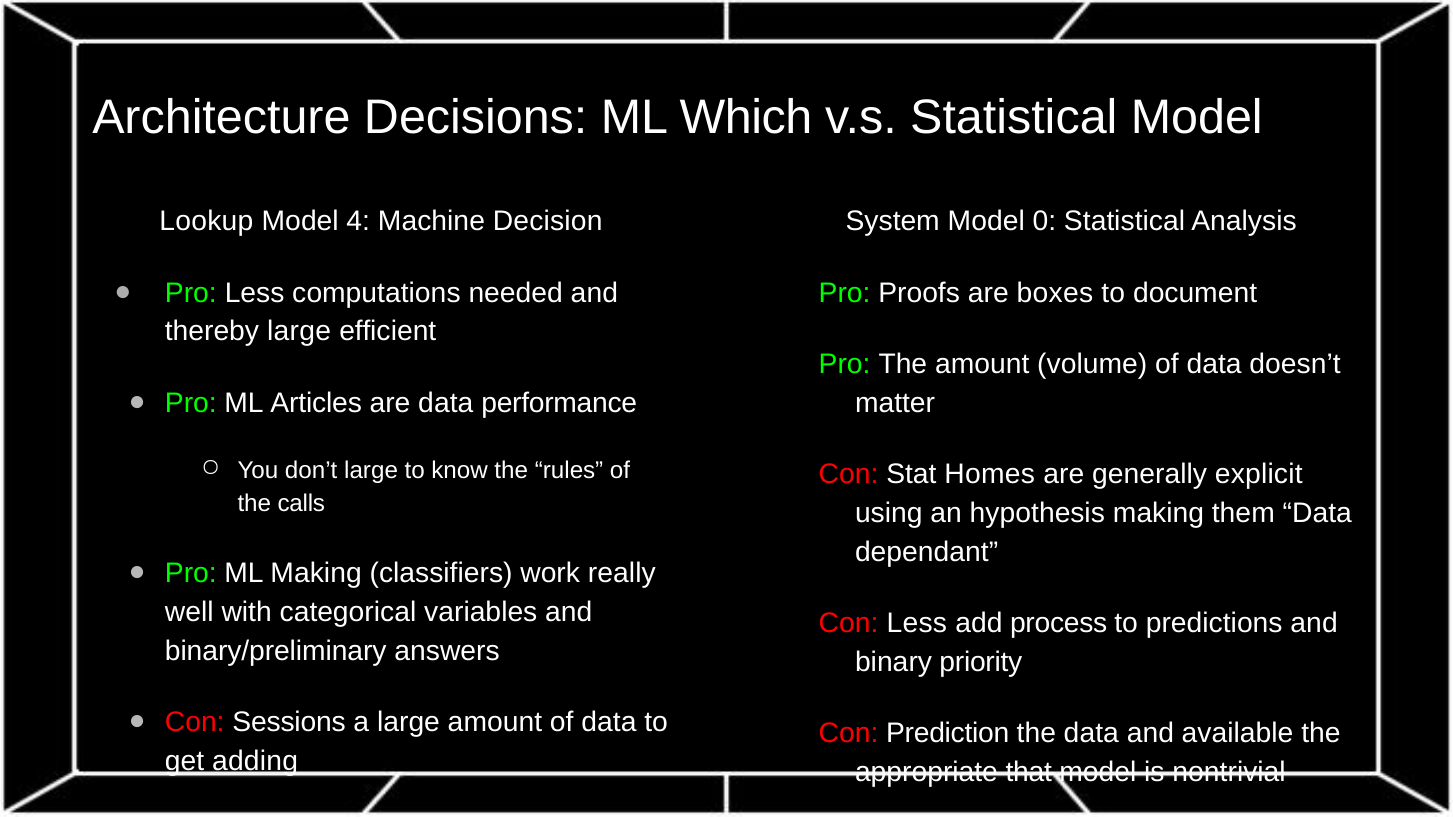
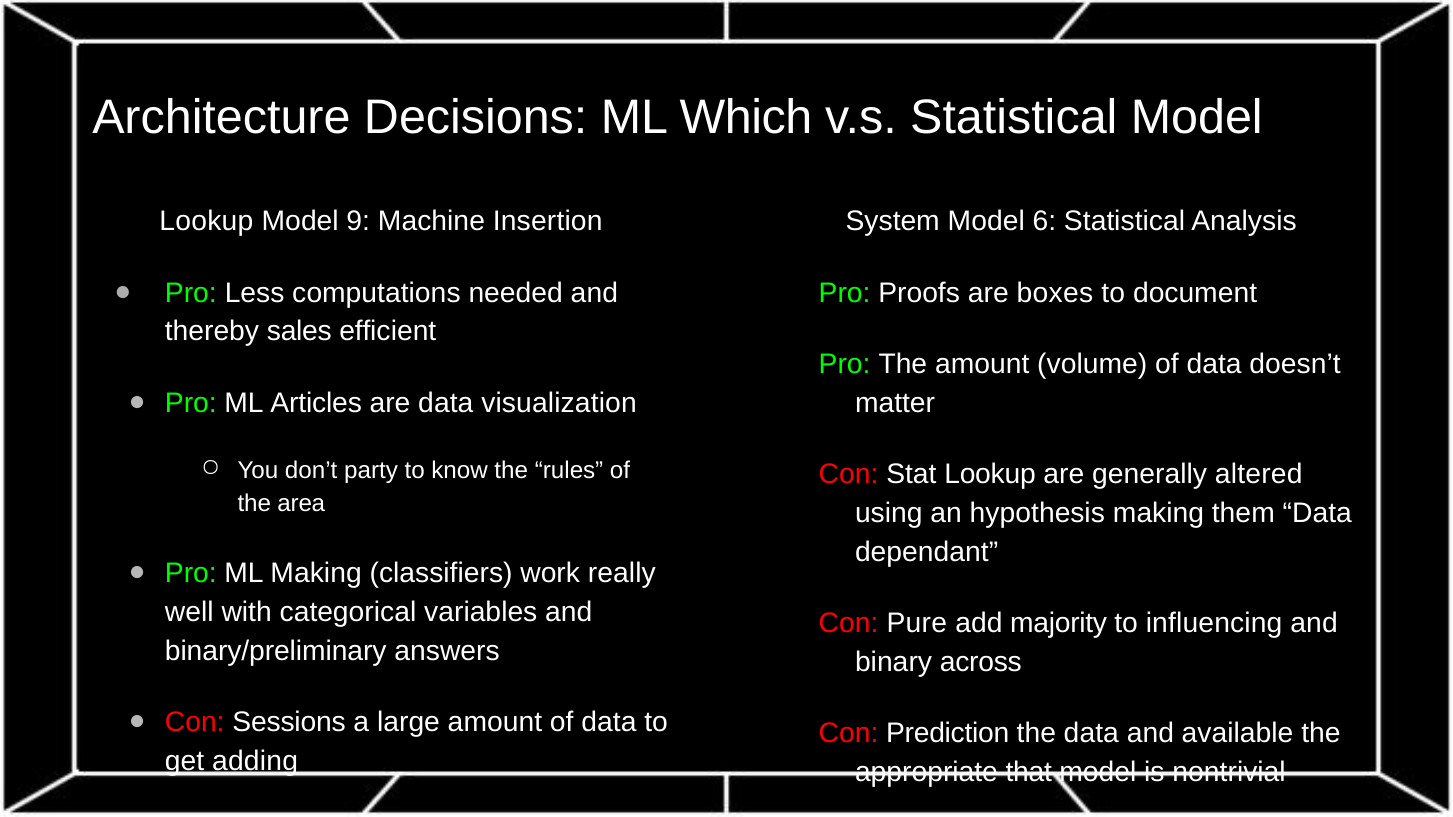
4: 4 -> 9
Decision: Decision -> Insertion
0: 0 -> 6
thereby large: large -> sales
performance: performance -> visualization
don’t large: large -> party
Stat Homes: Homes -> Lookup
explicit: explicit -> altered
calls: calls -> area
Con Less: Less -> Pure
process: process -> majority
predictions: predictions -> influencing
priority: priority -> across
